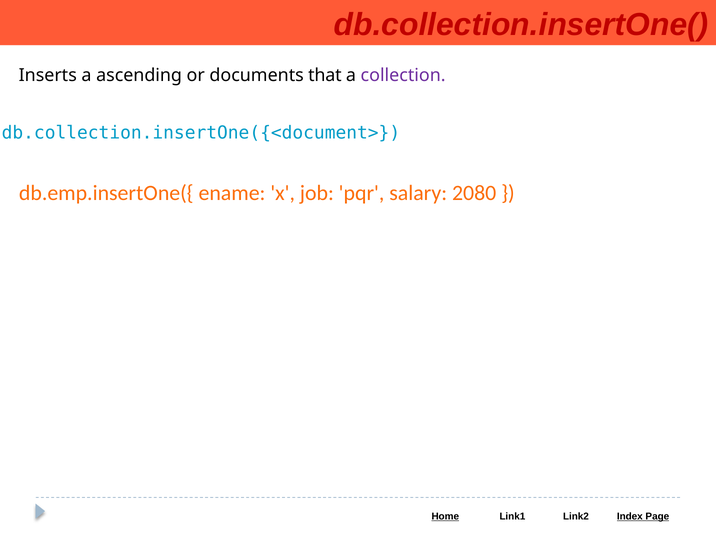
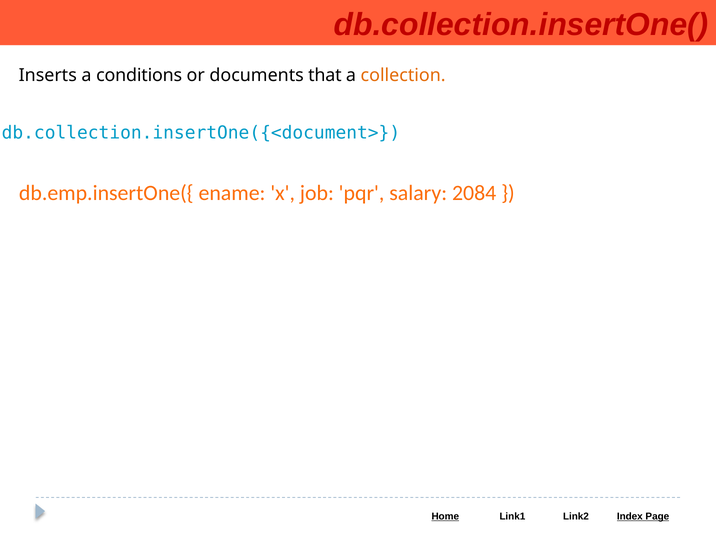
ascending: ascending -> conditions
collection colour: purple -> orange
2080: 2080 -> 2084
